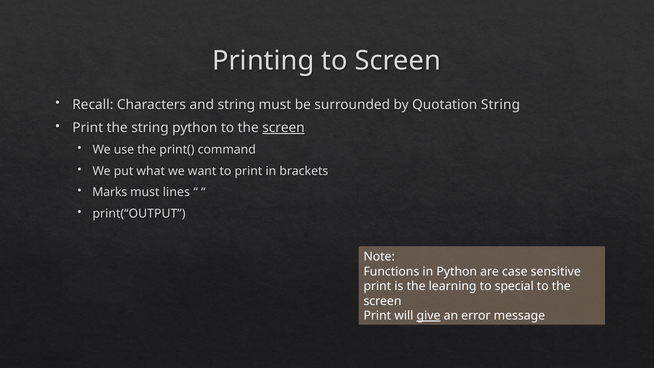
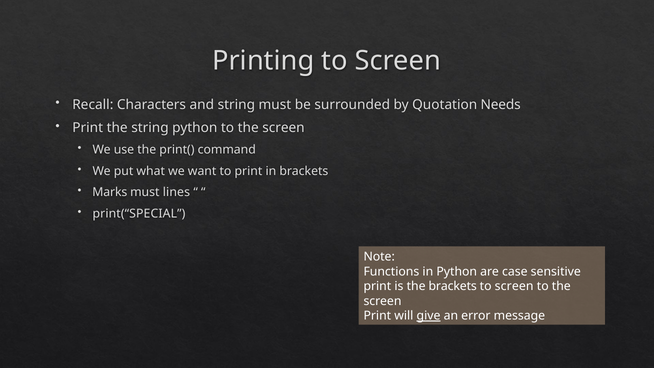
Quotation String: String -> Needs
screen at (283, 128) underline: present -> none
print(“OUTPUT: print(“OUTPUT -> print(“SPECIAL
the learning: learning -> brackets
special at (514, 286): special -> screen
